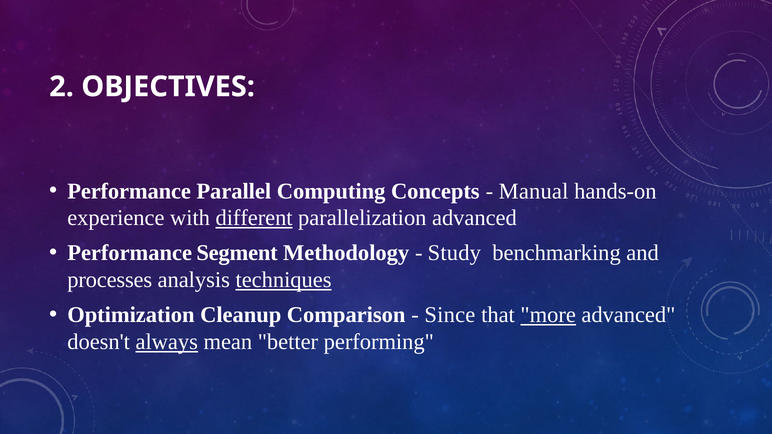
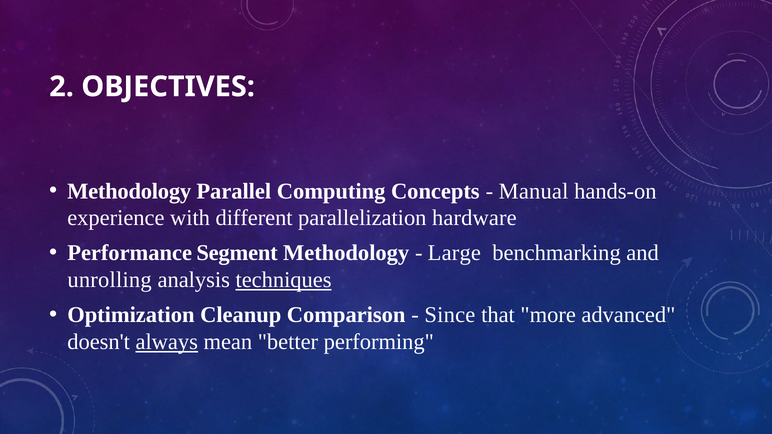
Performance at (129, 191): Performance -> Methodology
different underline: present -> none
parallelization advanced: advanced -> hardware
Study: Study -> Large
processes: processes -> unrolling
more underline: present -> none
